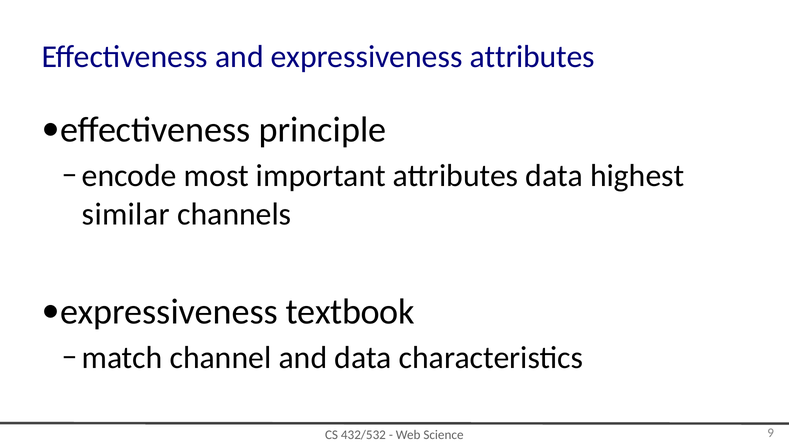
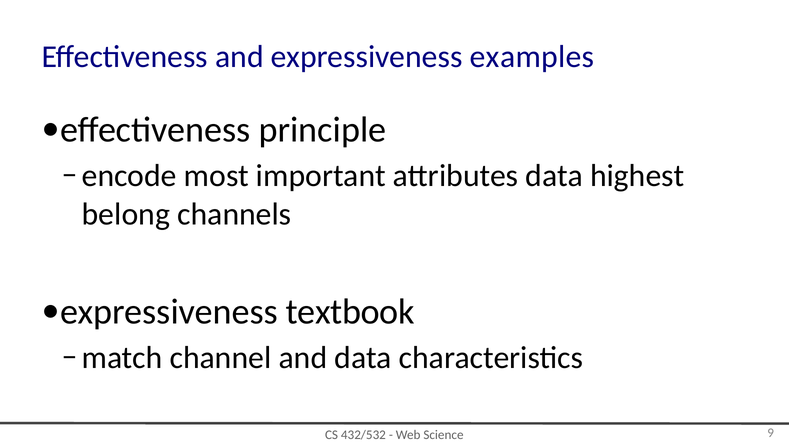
expressiveness attributes: attributes -> examples
similar: similar -> belong
